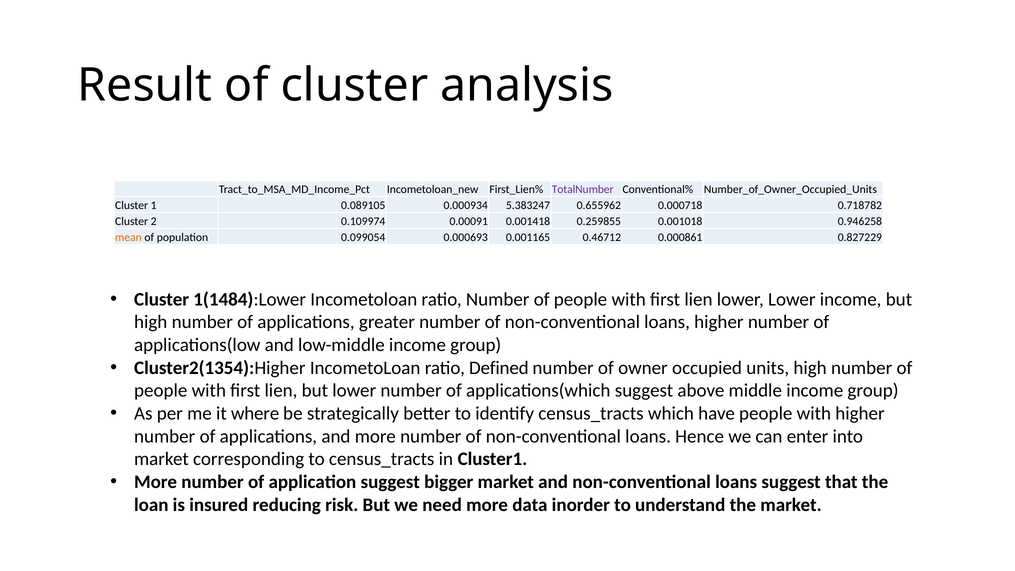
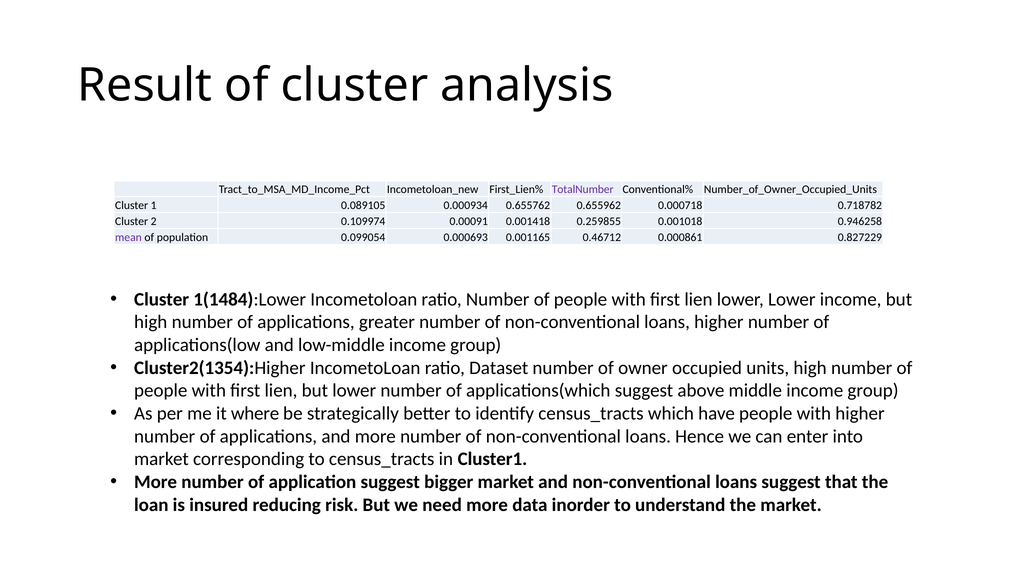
5.383247: 5.383247 -> 0.655762
mean colour: orange -> purple
Defined: Defined -> Dataset
